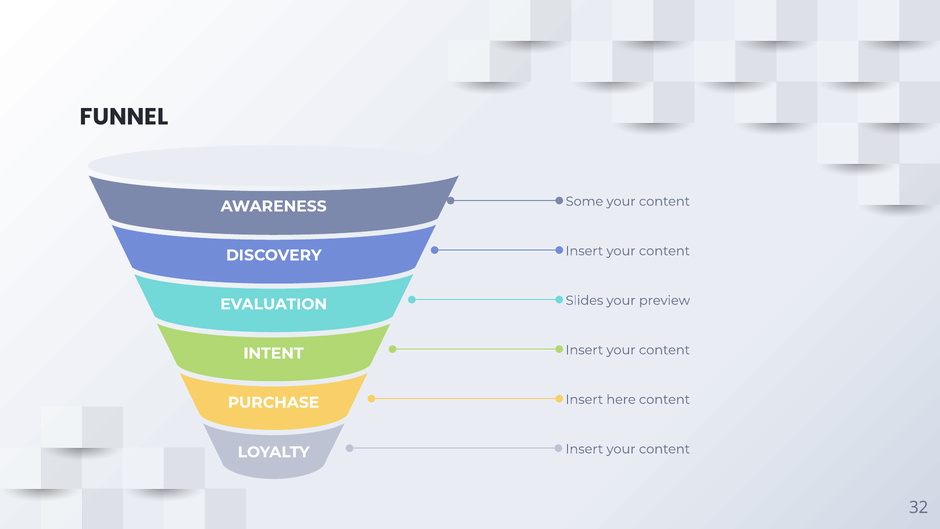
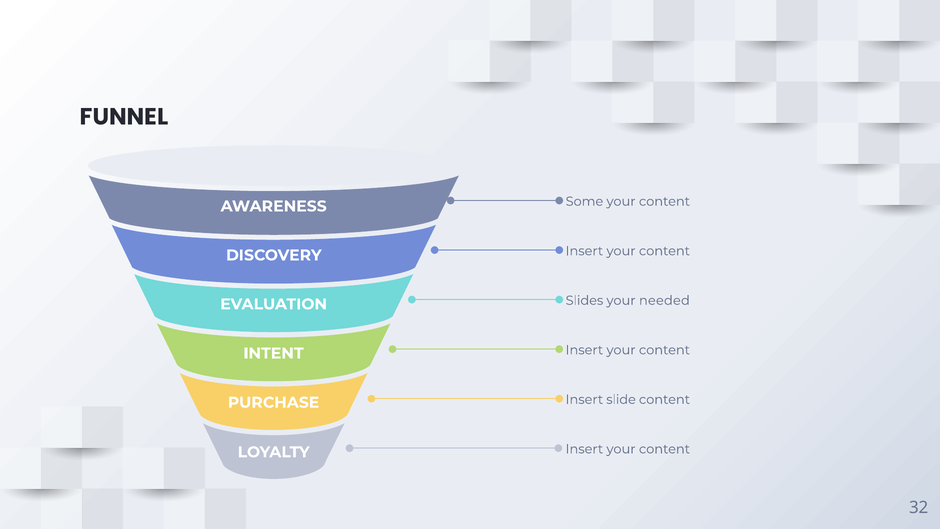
preview: preview -> needed
here: here -> slide
